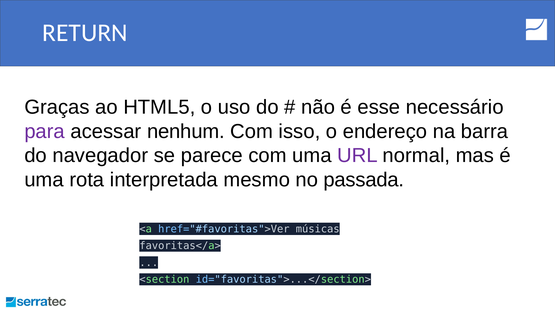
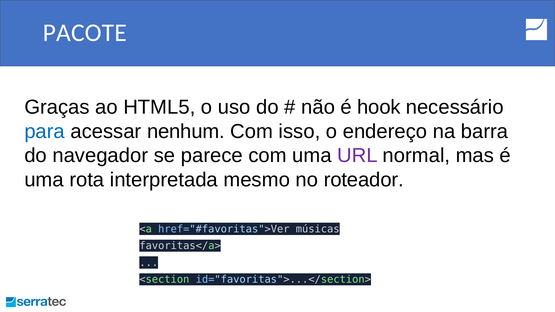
RETURN: RETURN -> PACOTE
esse: esse -> hook
para colour: purple -> blue
passada: passada -> roteador
